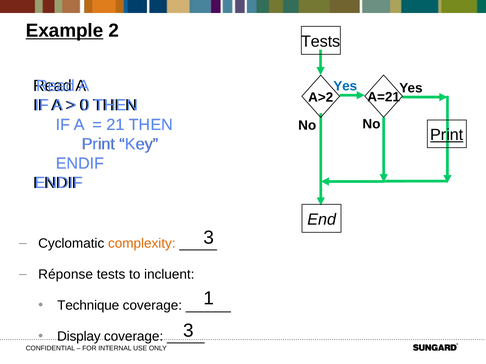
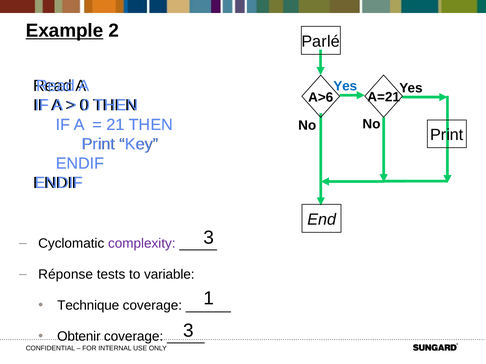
Tests at (321, 42): Tests -> Parlé
A>2: A>2 -> A>6
Print at (447, 135) underline: present -> none
complexity colour: orange -> purple
incluent: incluent -> variable
Display: Display -> Obtenir
